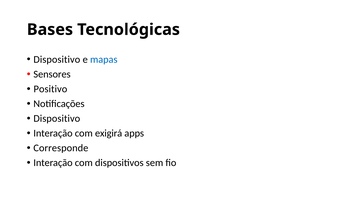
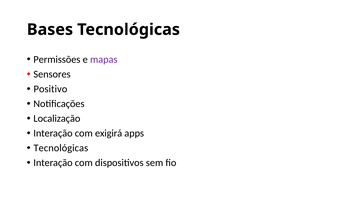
Dispositivo at (57, 60): Dispositivo -> Permissões
mapas colour: blue -> purple
Dispositivo at (57, 119): Dispositivo -> Localização
Corresponde at (61, 148): Corresponde -> Tecnológicas
